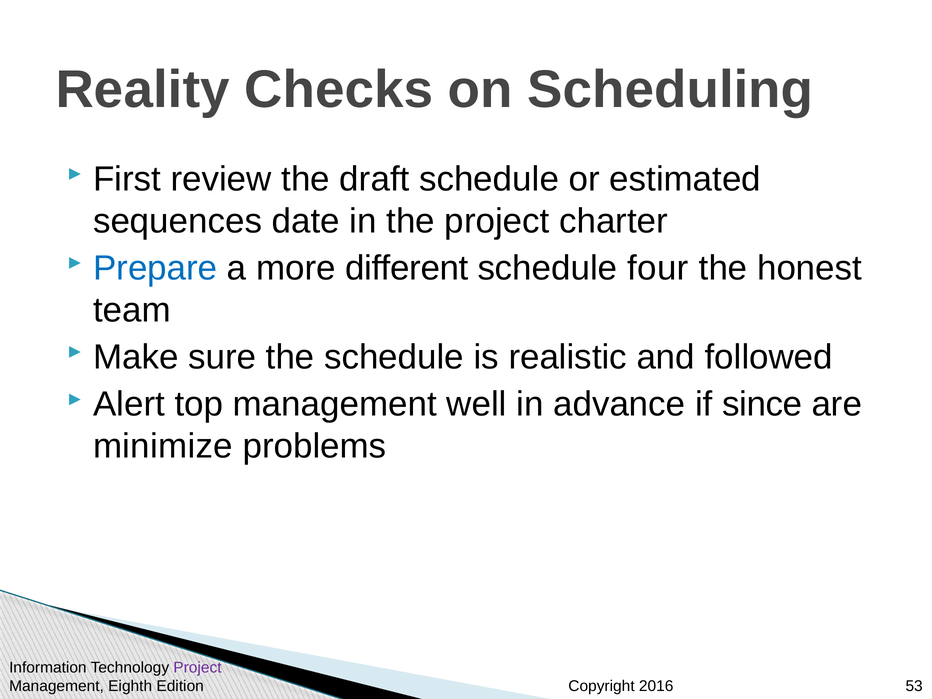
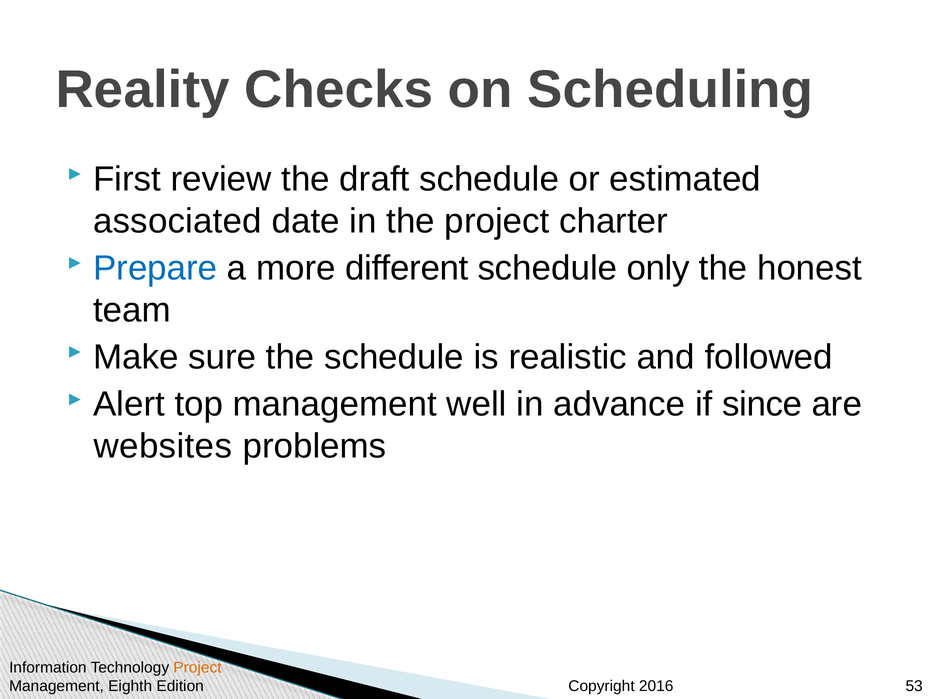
sequences: sequences -> associated
four: four -> only
minimize: minimize -> websites
Project at (197, 667) colour: purple -> orange
